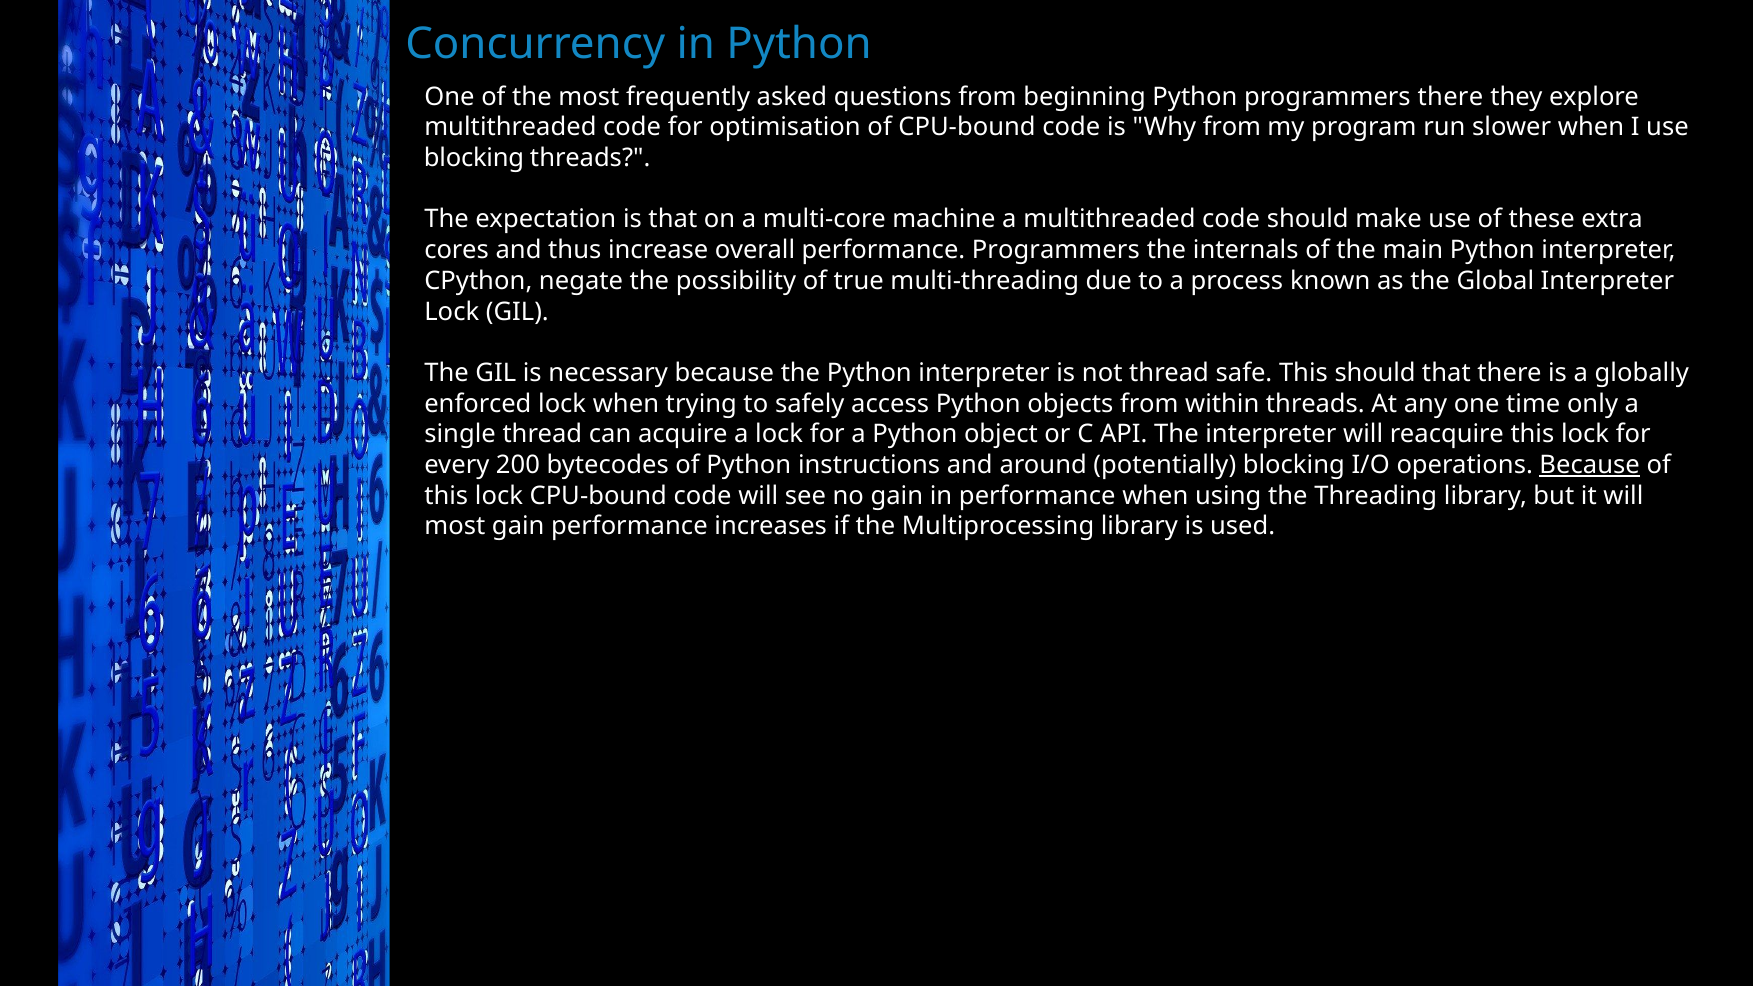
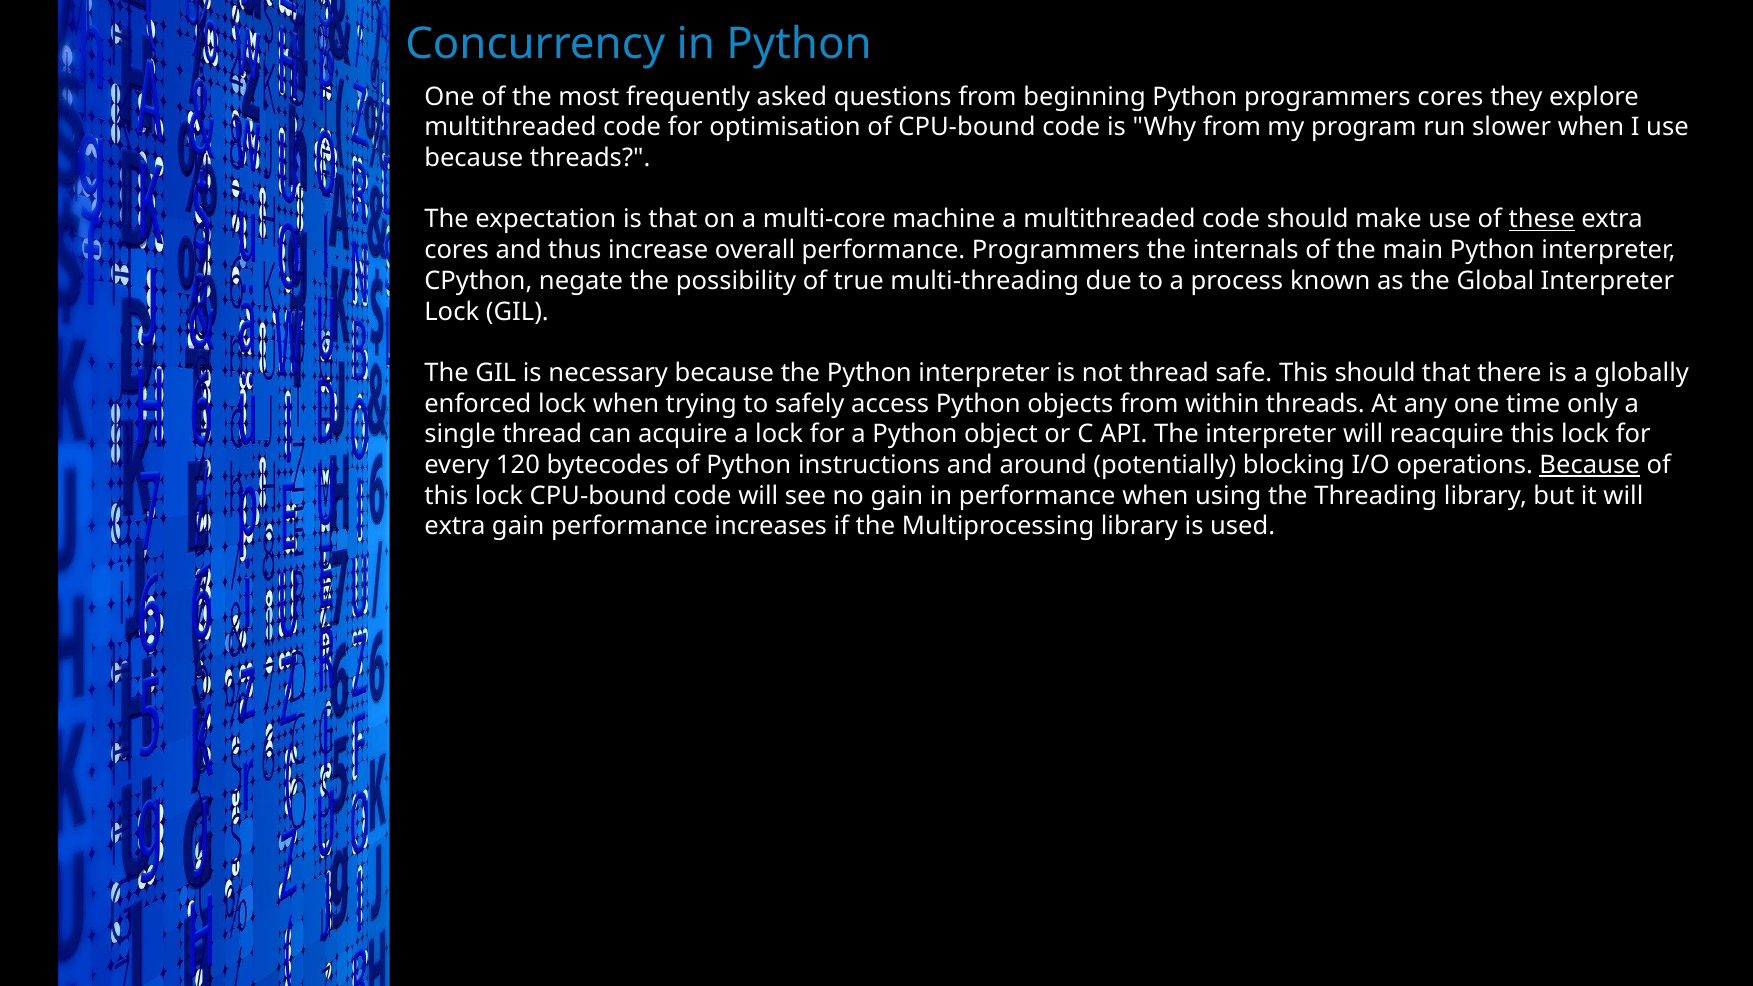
programmers there: there -> cores
blocking at (474, 158): blocking -> because
these underline: none -> present
200: 200 -> 120
most at (455, 527): most -> extra
